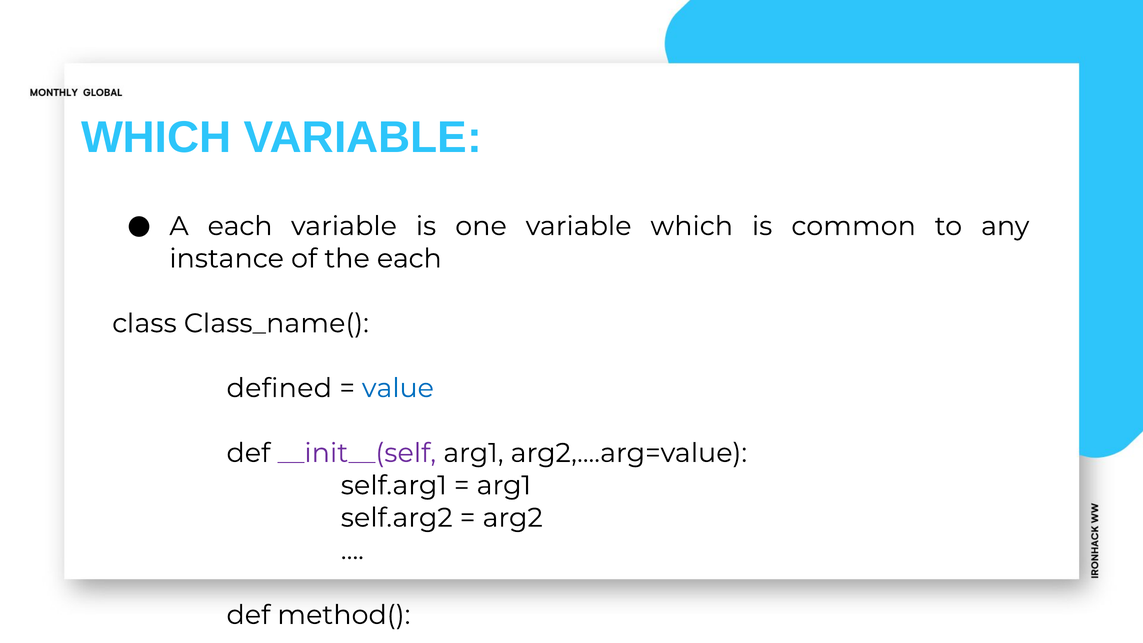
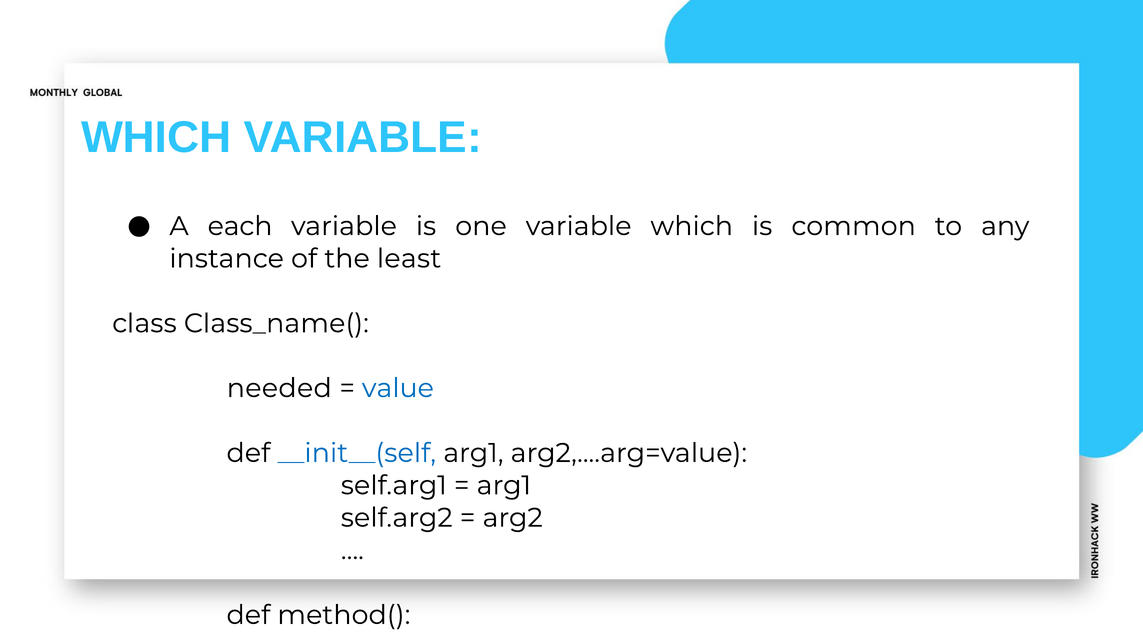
the each: each -> least
defined: defined -> needed
__init__(self colour: purple -> blue
